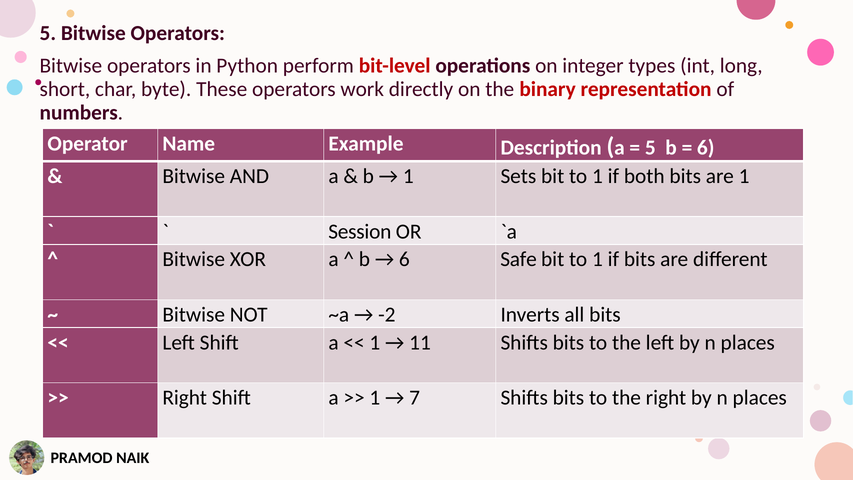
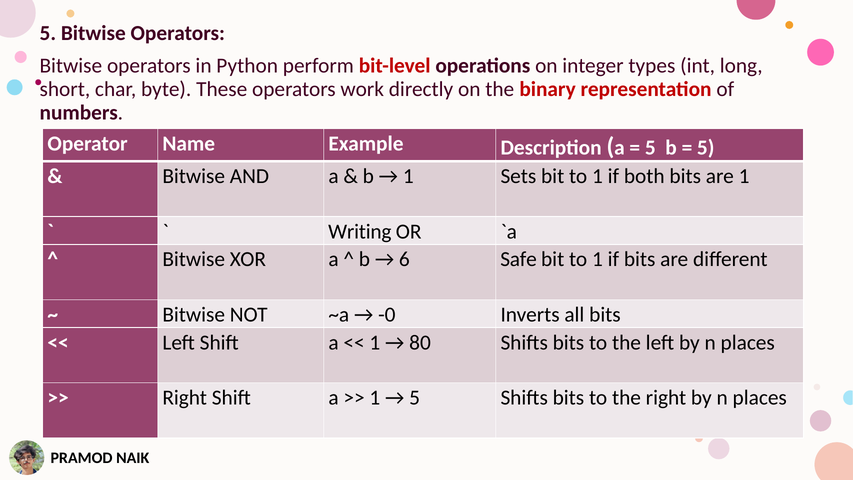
6 at (706, 147): 6 -> 5
Session: Session -> Writing
-2: -2 -> -0
11: 11 -> 80
7 at (415, 398): 7 -> 5
